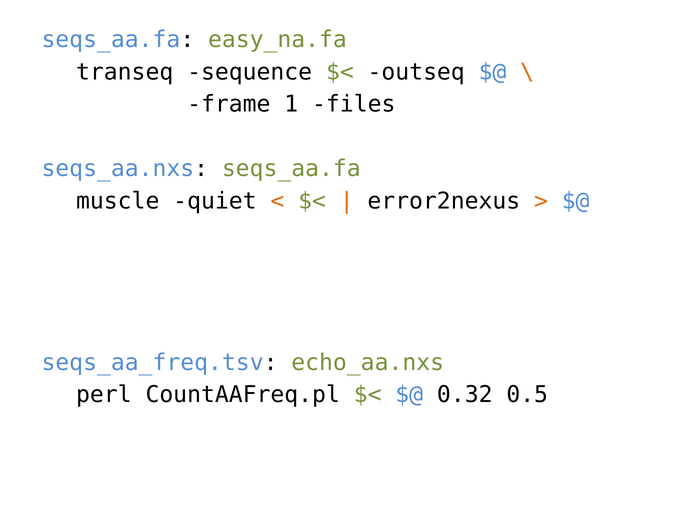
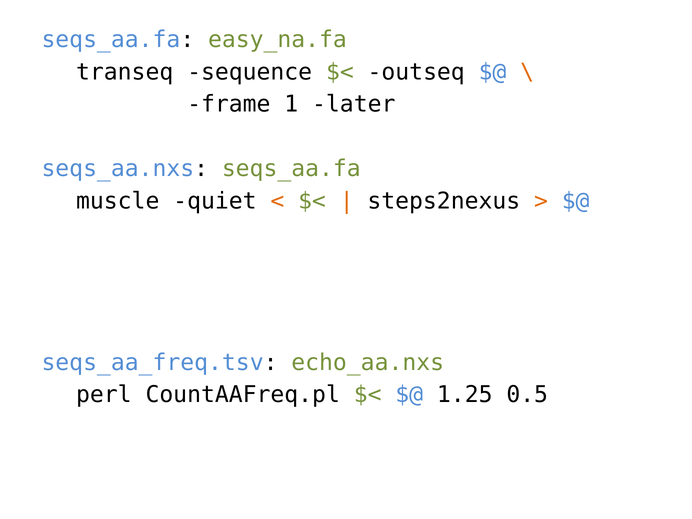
files: files -> later
error2nexus: error2nexus -> steps2nexus
0.32: 0.32 -> 1.25
